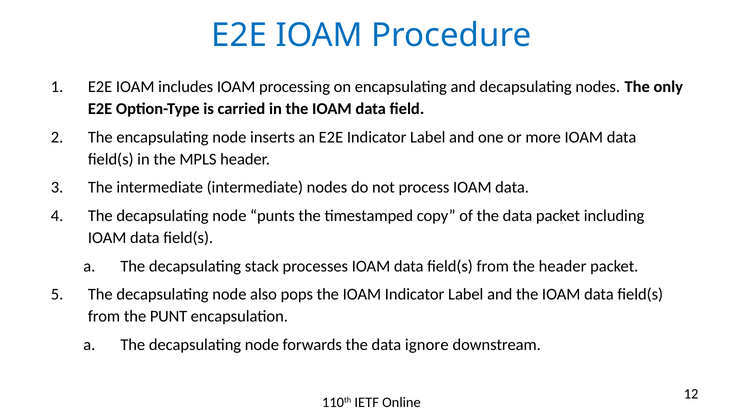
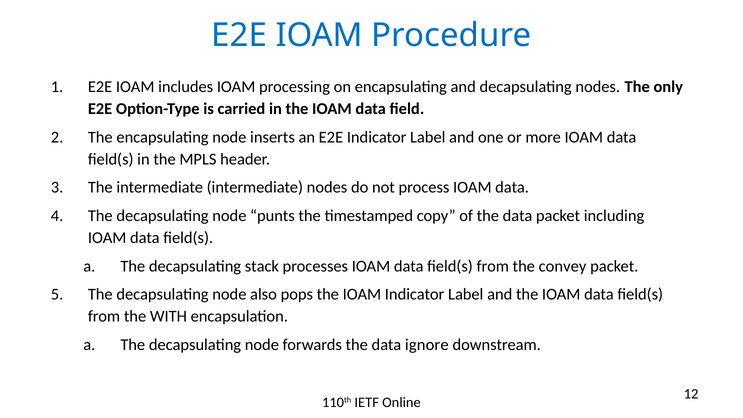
the header: header -> convey
PUNT: PUNT -> WITH
